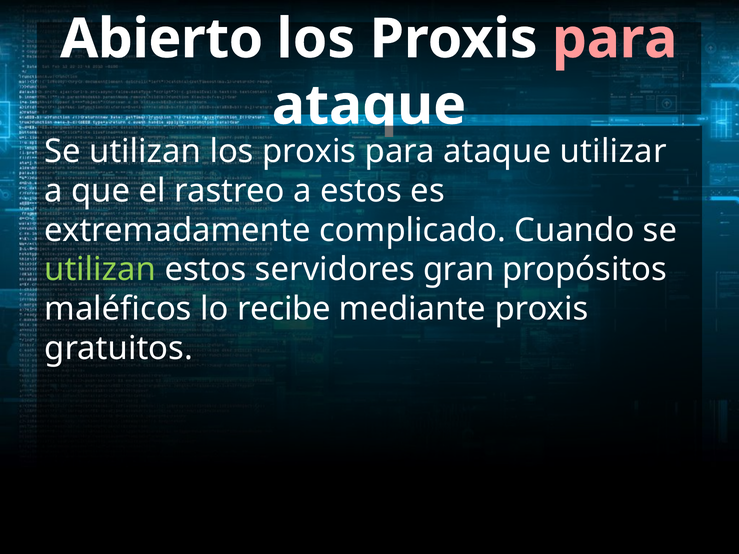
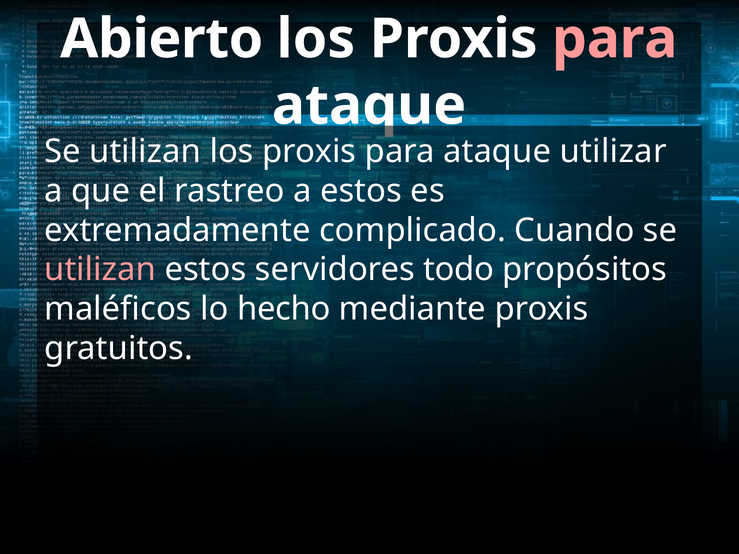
utilizan at (100, 270) colour: light green -> pink
gran: gran -> todo
recibe: recibe -> hecho
